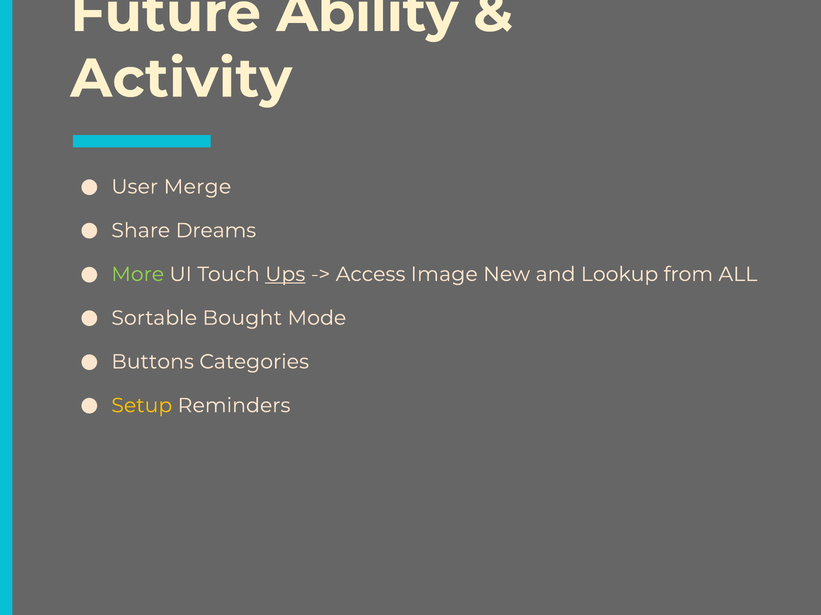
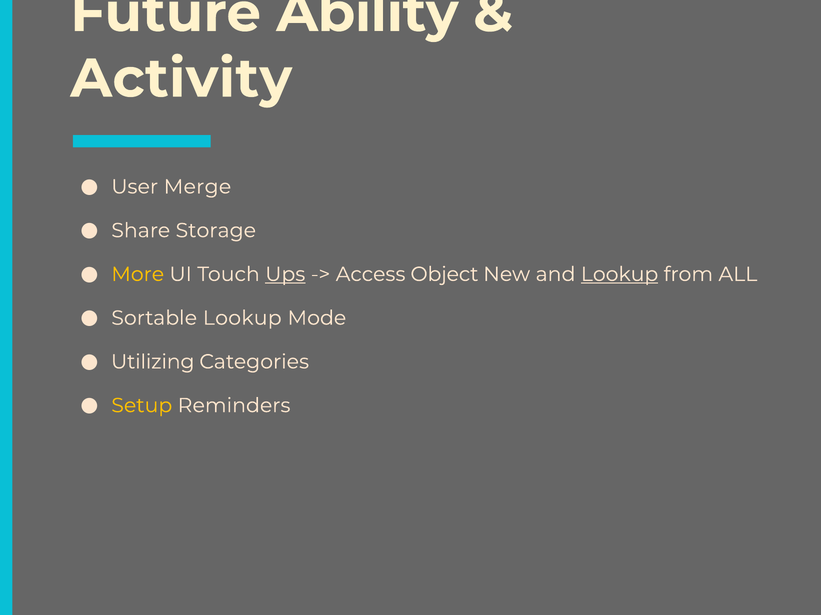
Dreams: Dreams -> Storage
More colour: light green -> yellow
Image: Image -> Object
Lookup at (620, 275) underline: none -> present
Sortable Bought: Bought -> Lookup
Buttons: Buttons -> Utilizing
